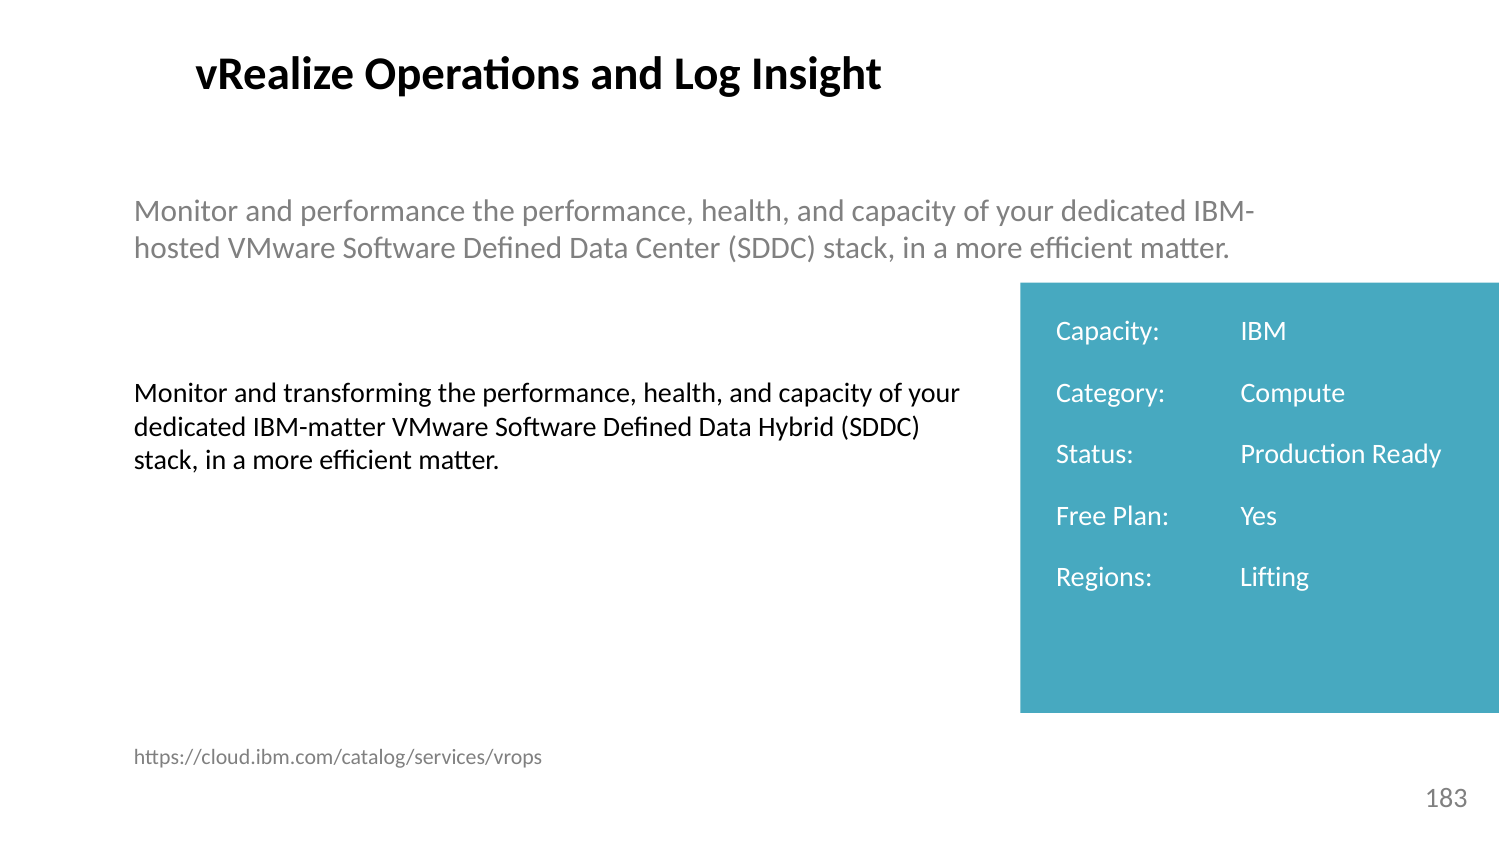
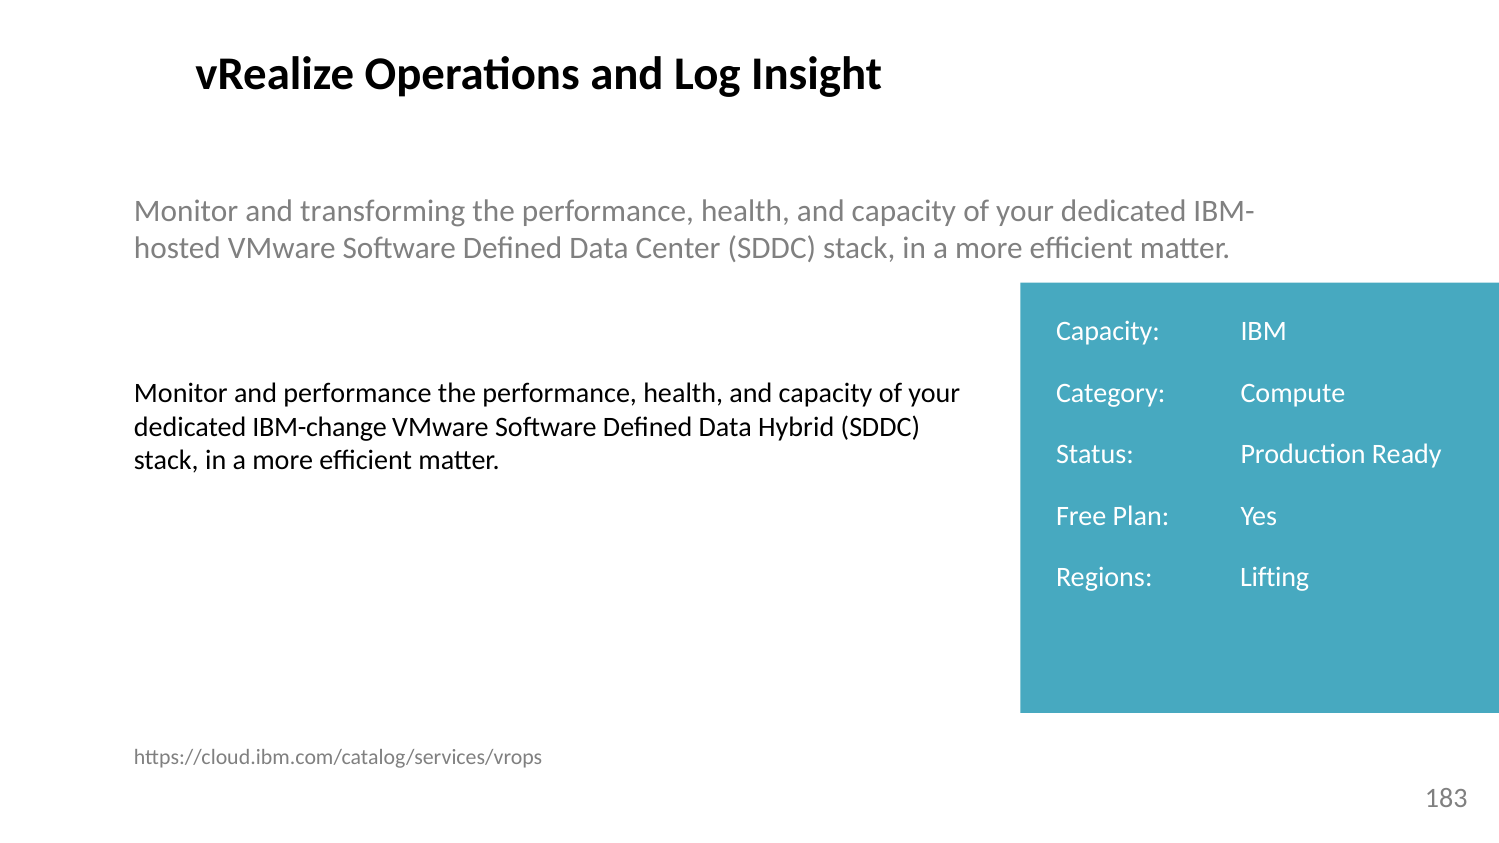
and performance: performance -> transforming
and transforming: transforming -> performance
IBM-matter: IBM-matter -> IBM-change
